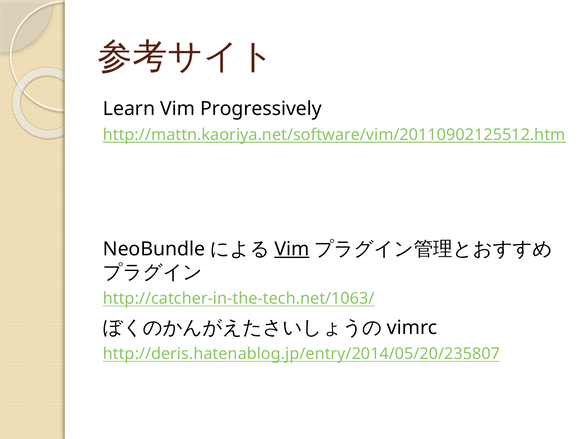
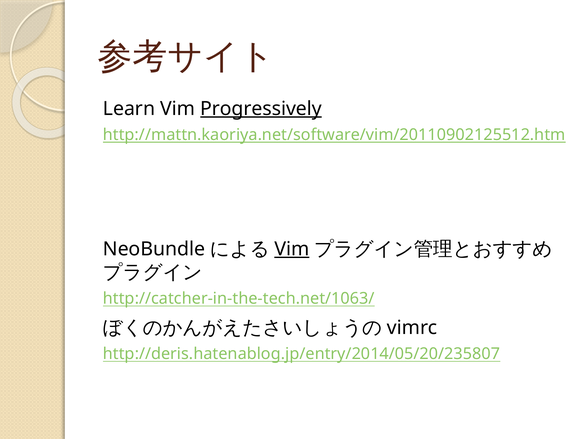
Progressively underline: none -> present
